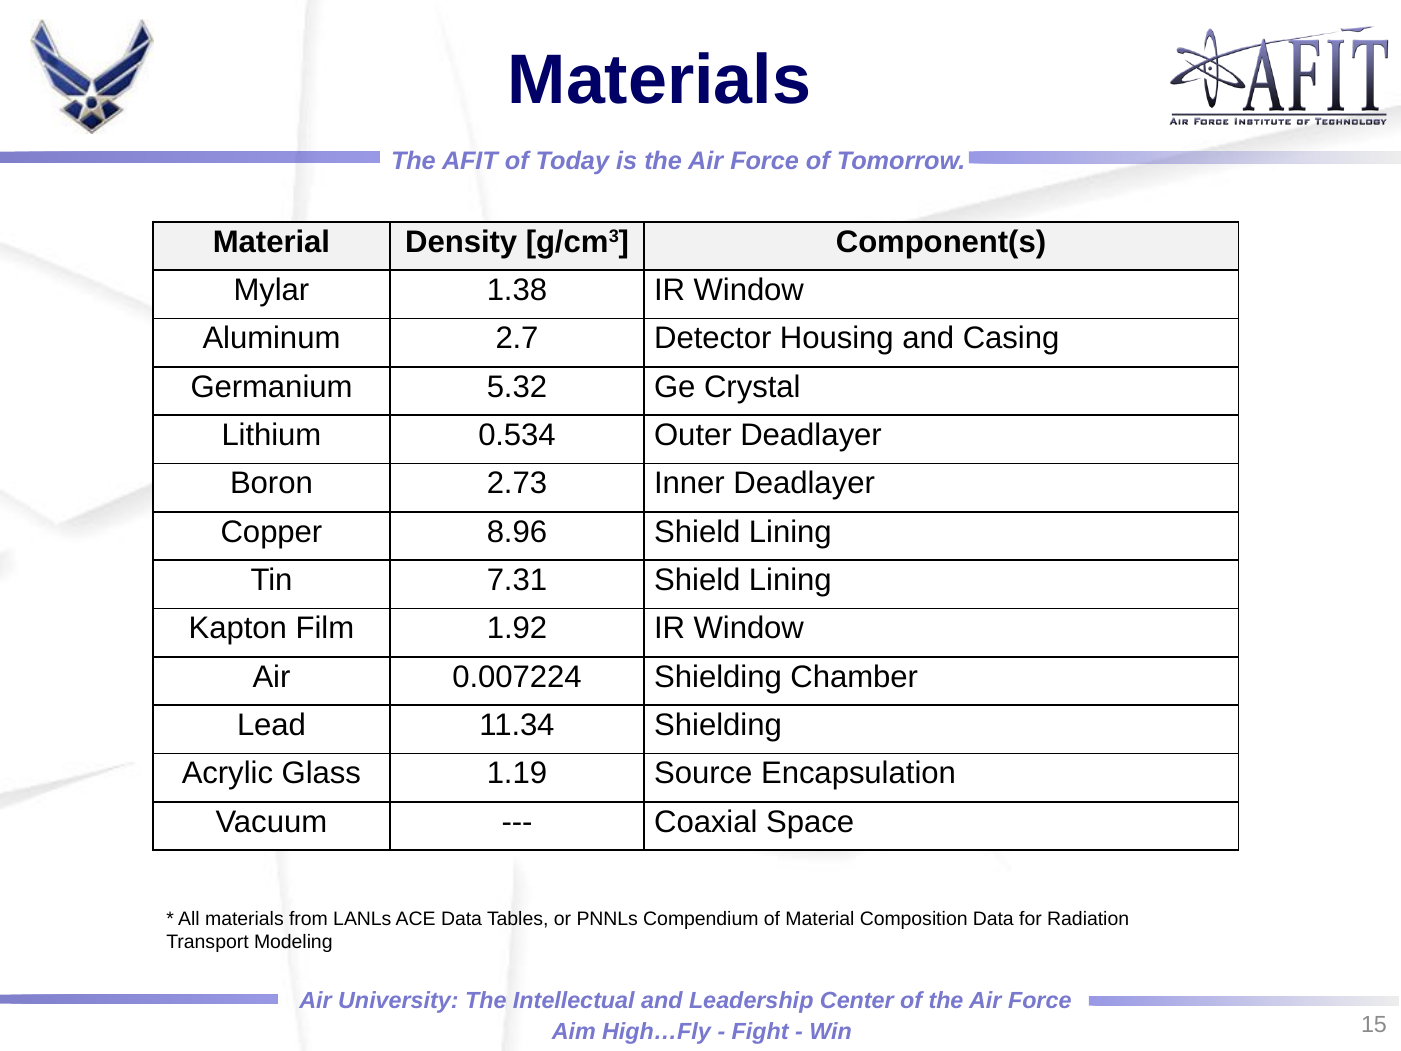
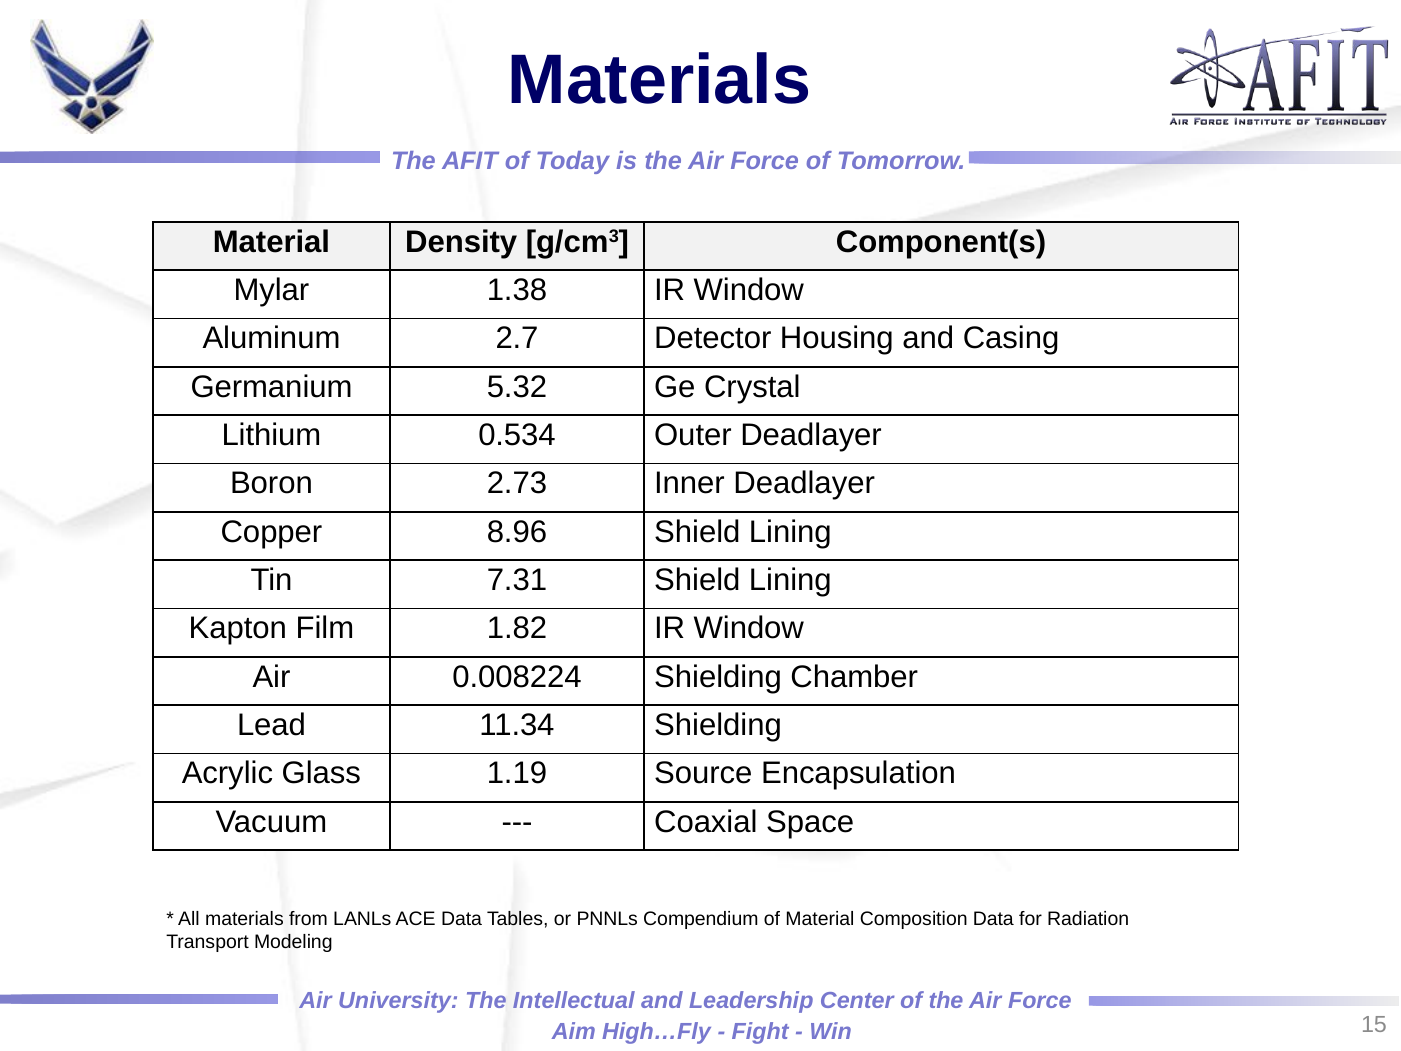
1.92: 1.92 -> 1.82
0.007224: 0.007224 -> 0.008224
